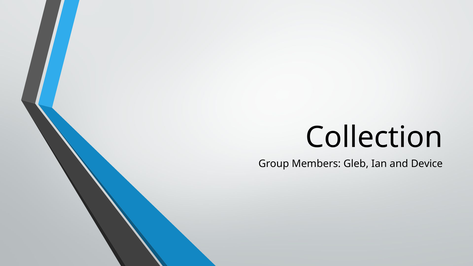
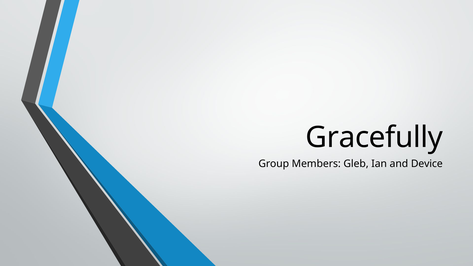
Collection: Collection -> Gracefully
